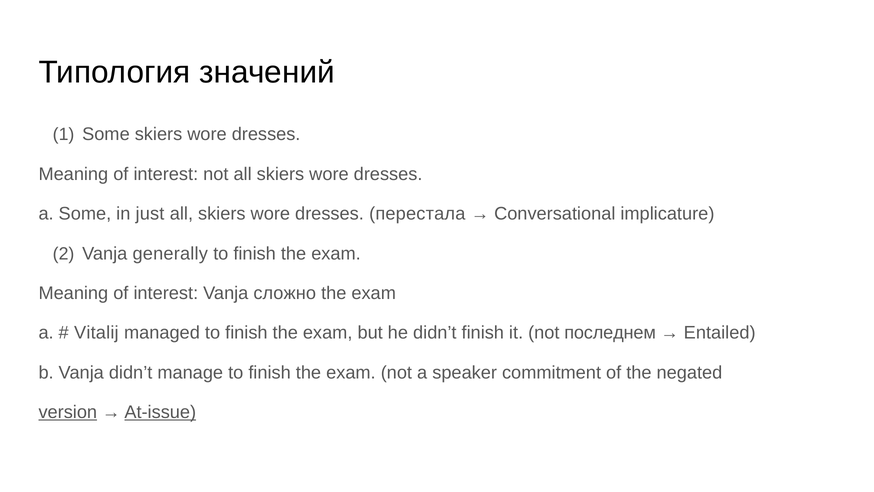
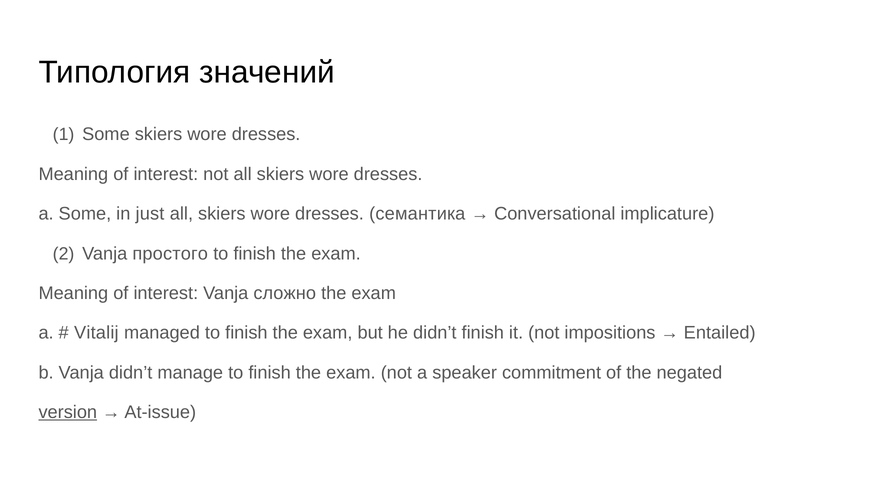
перестала: перестала -> семантика
generally: generally -> простого
последнем: последнем -> impositions
At-issue underline: present -> none
